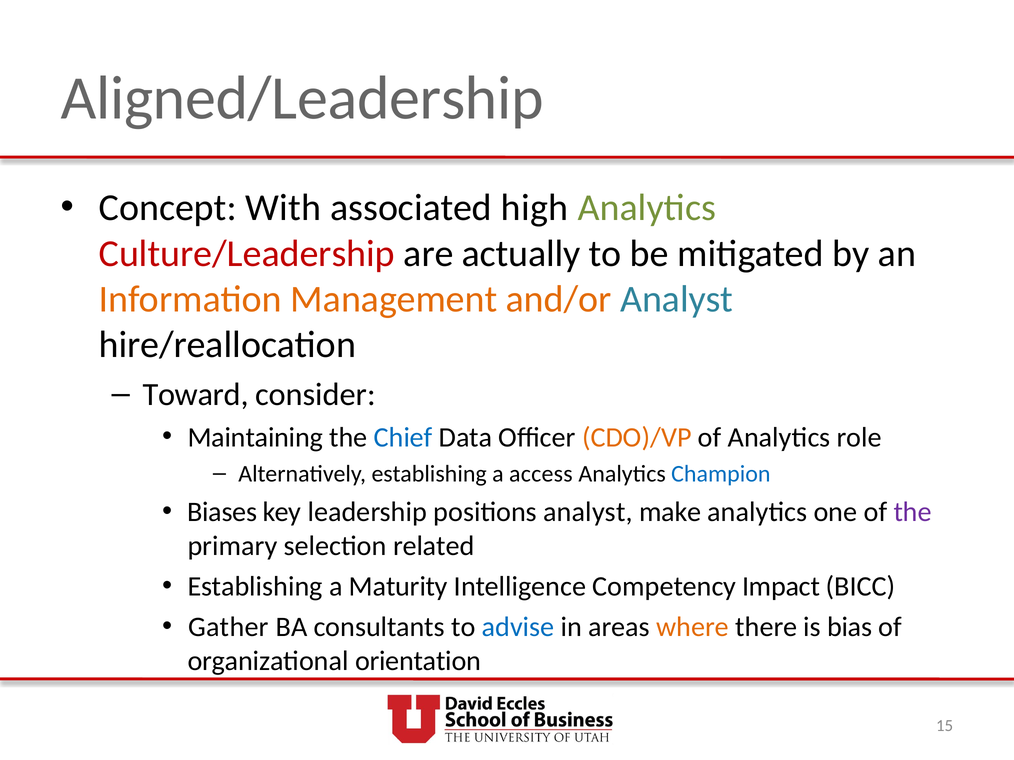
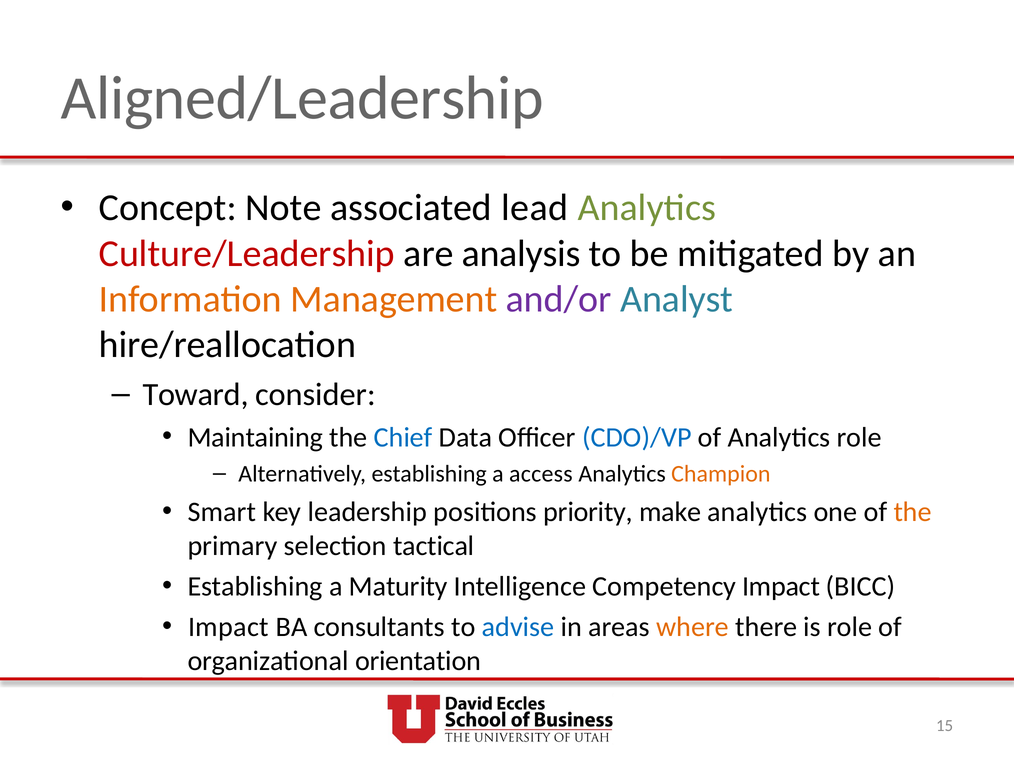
With: With -> Note
high: high -> lead
actually: actually -> analysis
and/or colour: orange -> purple
CDO)/VP colour: orange -> blue
Champion colour: blue -> orange
Biases: Biases -> Smart
positions analyst: analyst -> priority
the at (913, 513) colour: purple -> orange
related: related -> tactical
Gather at (228, 627): Gather -> Impact
is bias: bias -> role
